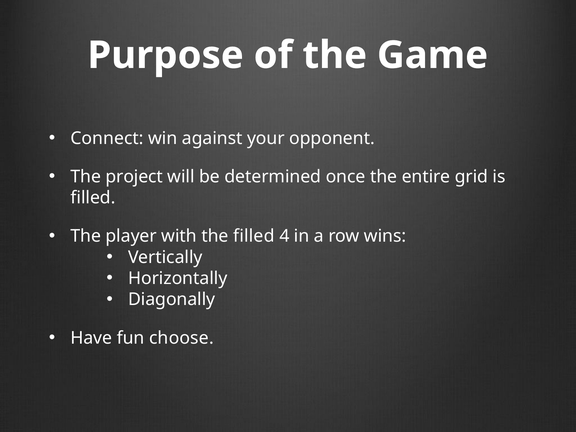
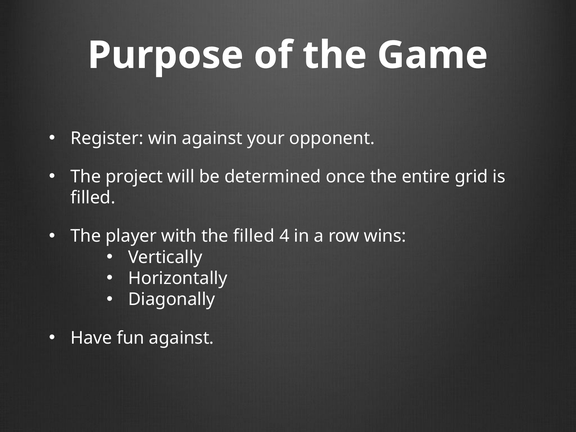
Connect: Connect -> Register
fun choose: choose -> against
